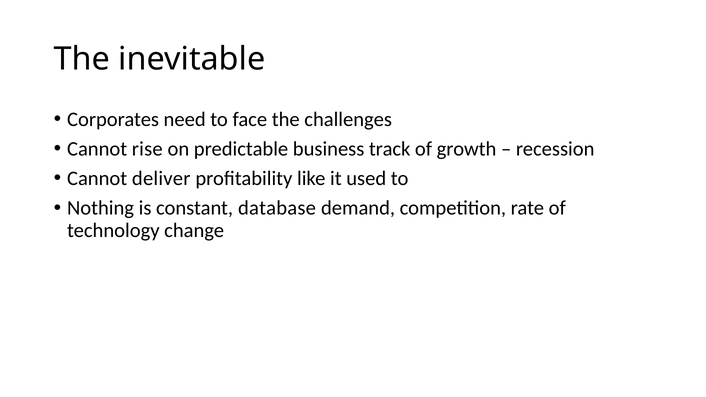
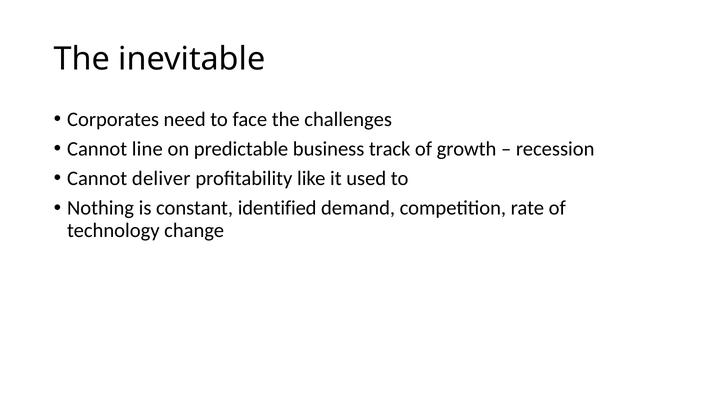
rise: rise -> line
database: database -> identified
